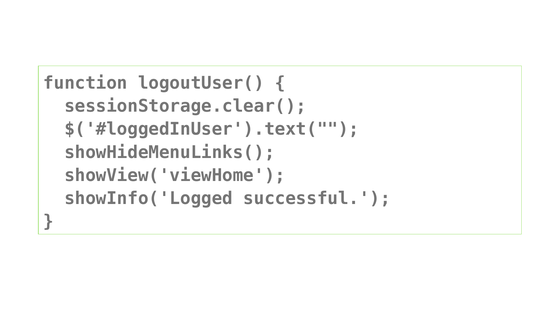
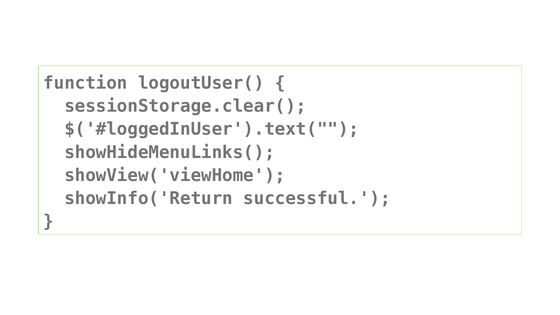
showInfo('Logged: showInfo('Logged -> showInfo('Return
